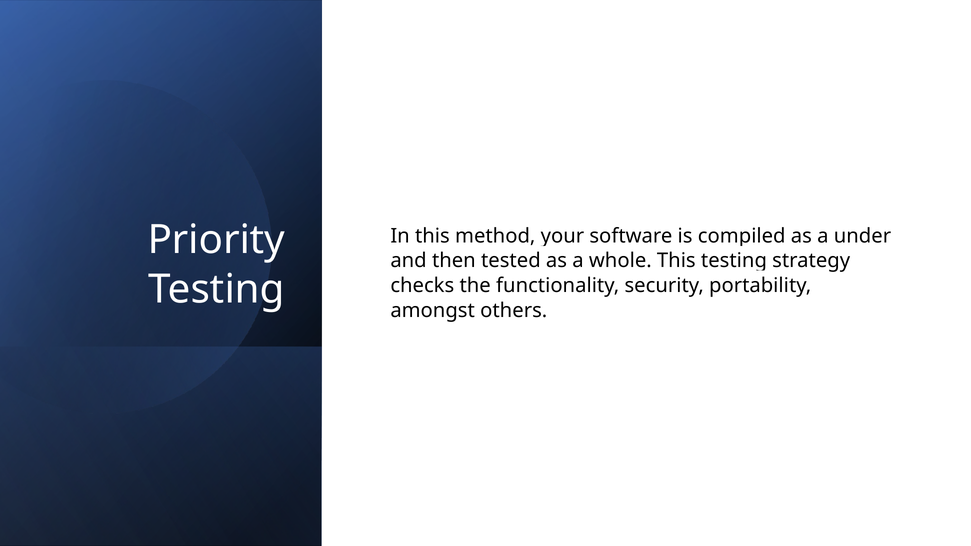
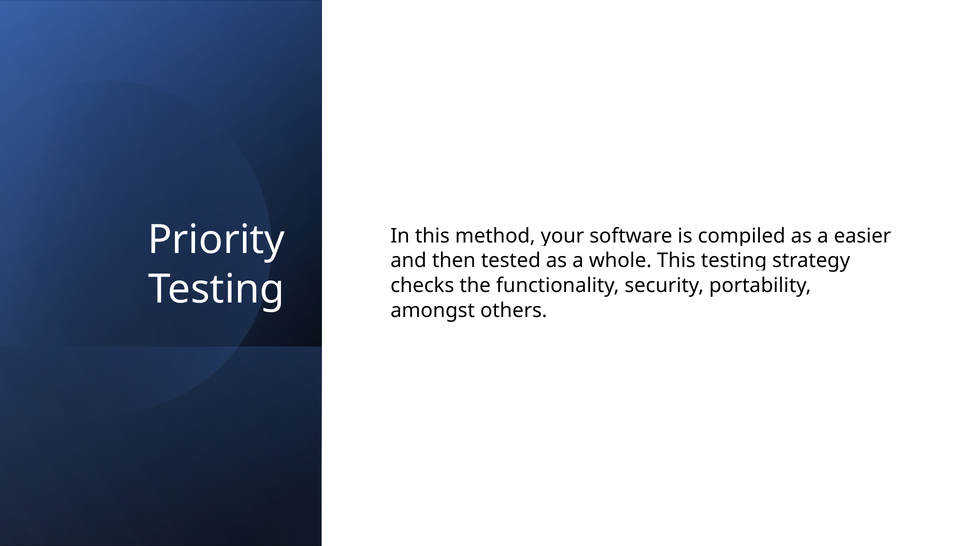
under: under -> easier
